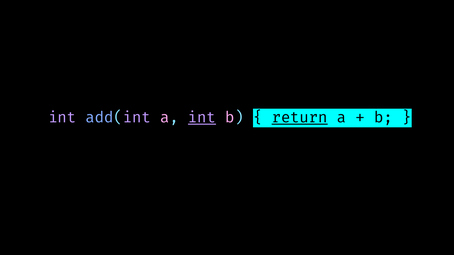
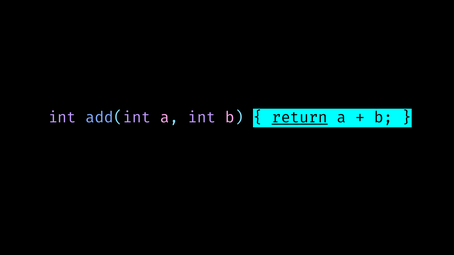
int at (202, 118) underline: present -> none
